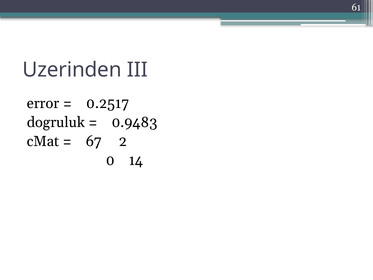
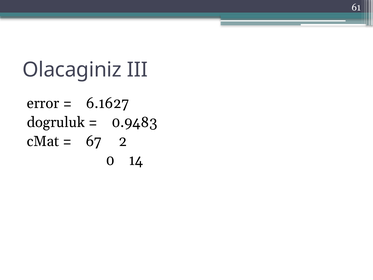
Uzerinden: Uzerinden -> Olacaginiz
0.2517: 0.2517 -> 6.1627
